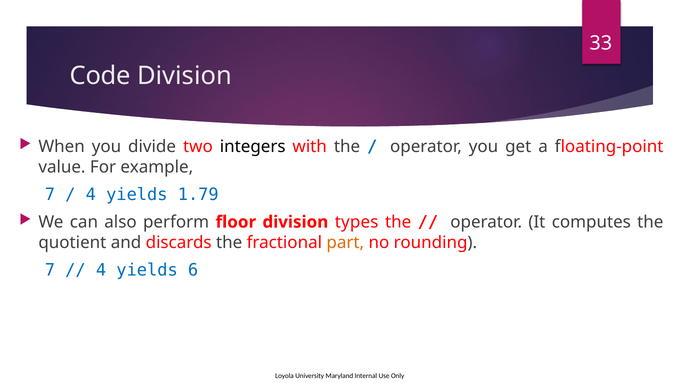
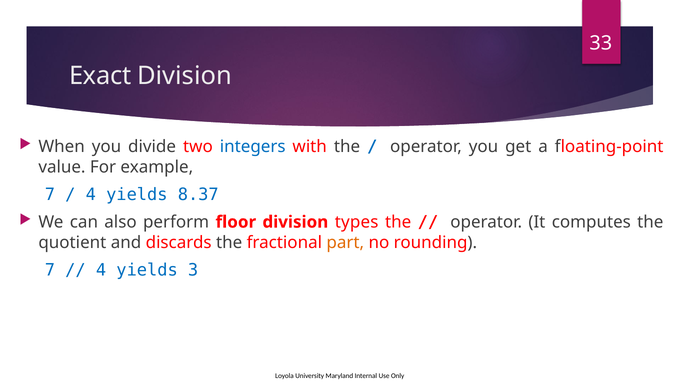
Code: Code -> Exact
integers colour: black -> blue
1.79: 1.79 -> 8.37
6: 6 -> 3
